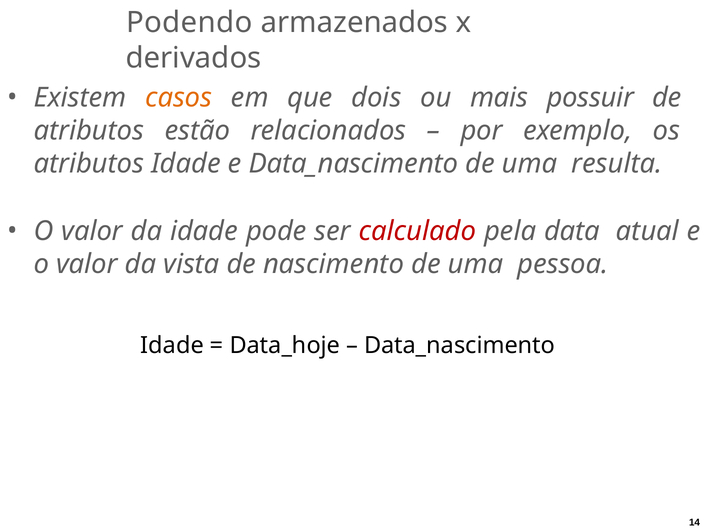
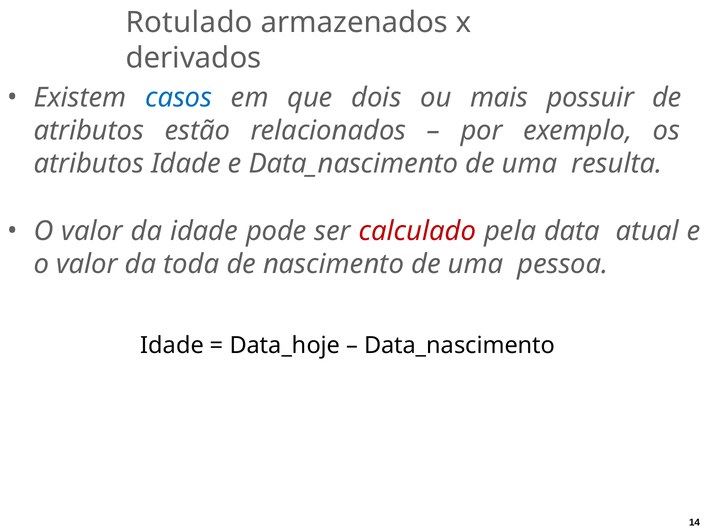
Podendo: Podendo -> Rotulado
casos colour: orange -> blue
vista: vista -> toda
